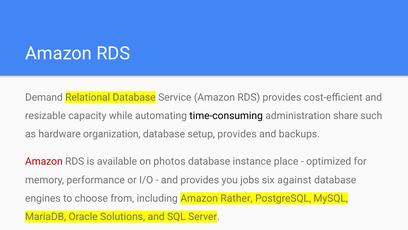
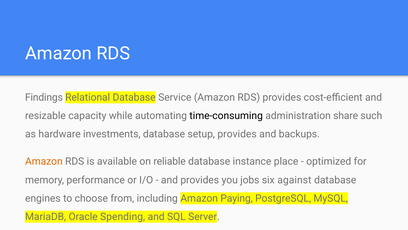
Demand: Demand -> Findings
organization: organization -> investments
Amazon at (44, 161) colour: red -> orange
photos: photos -> reliable
Rather: Rather -> Paying
Solutions: Solutions -> Spending
